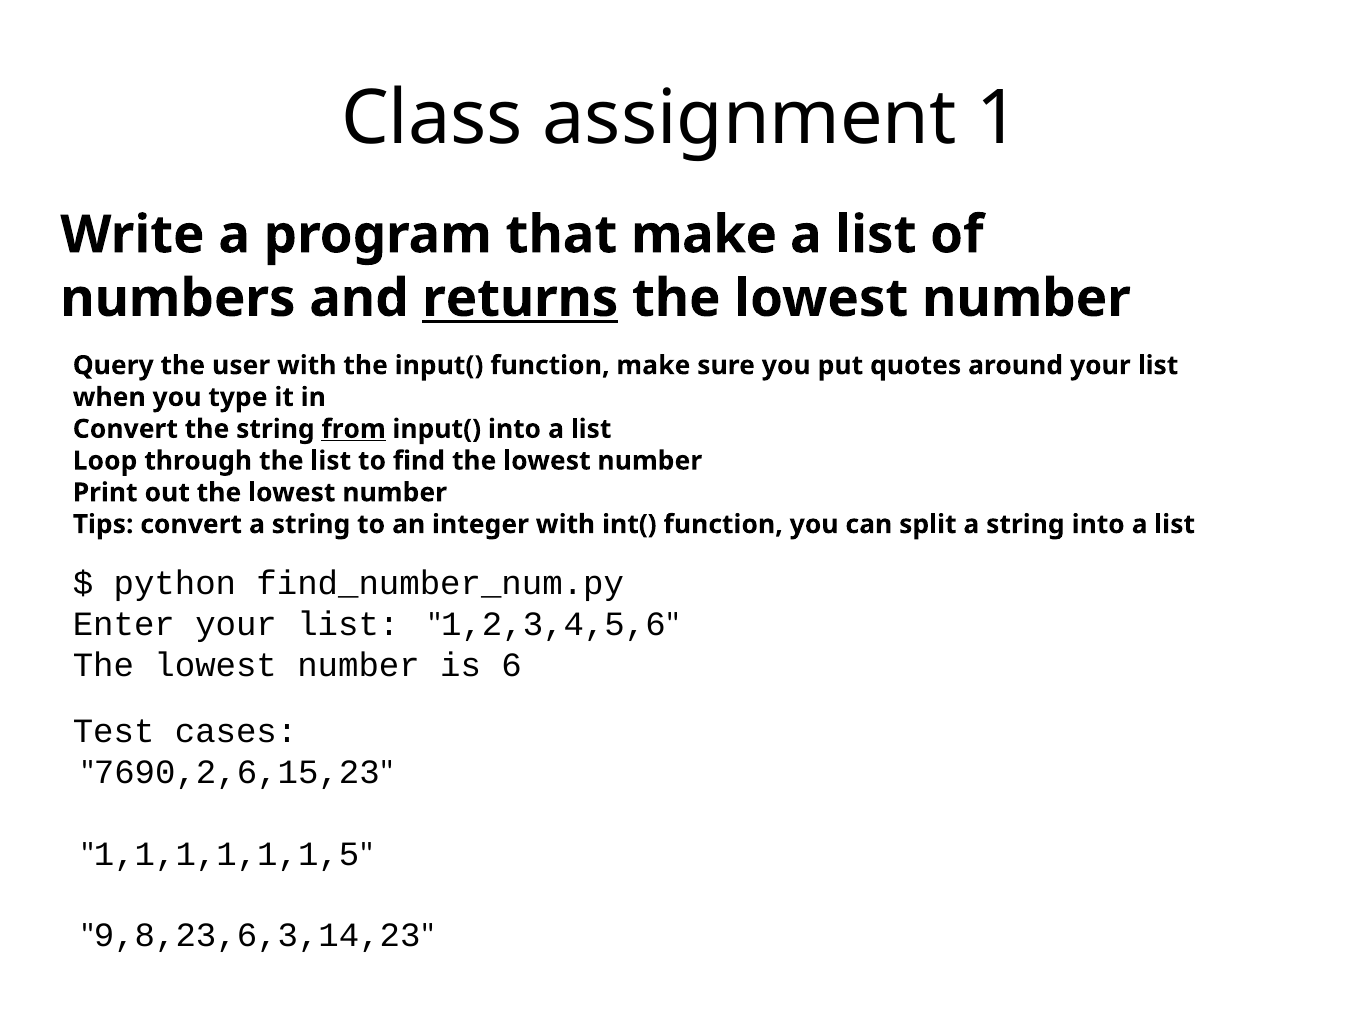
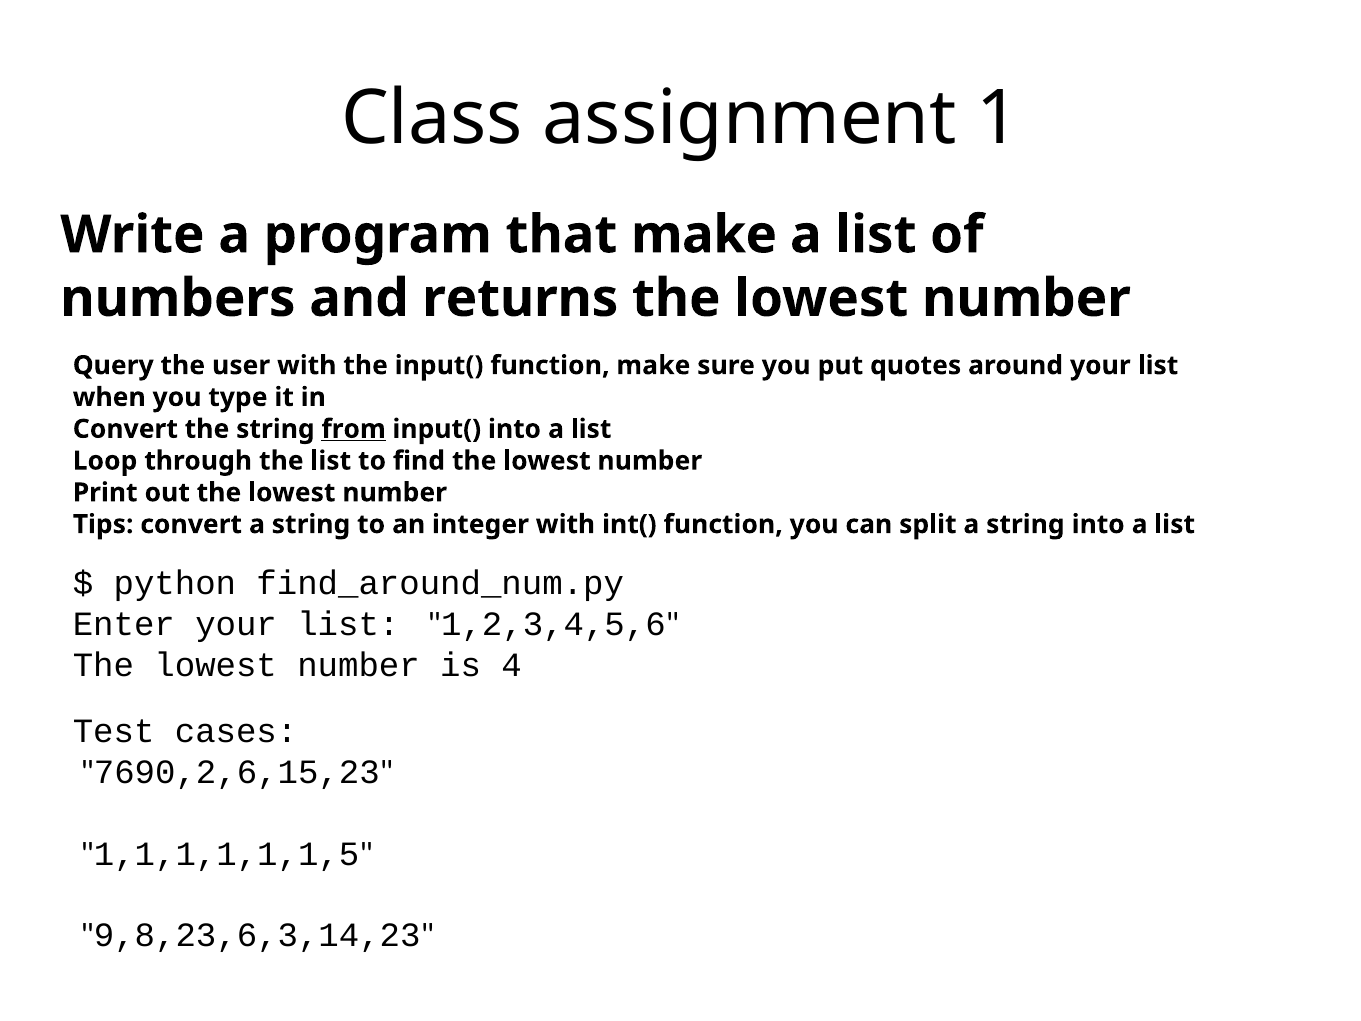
returns underline: present -> none
find_number_num.py: find_number_num.py -> find_around_num.py
6: 6 -> 4
